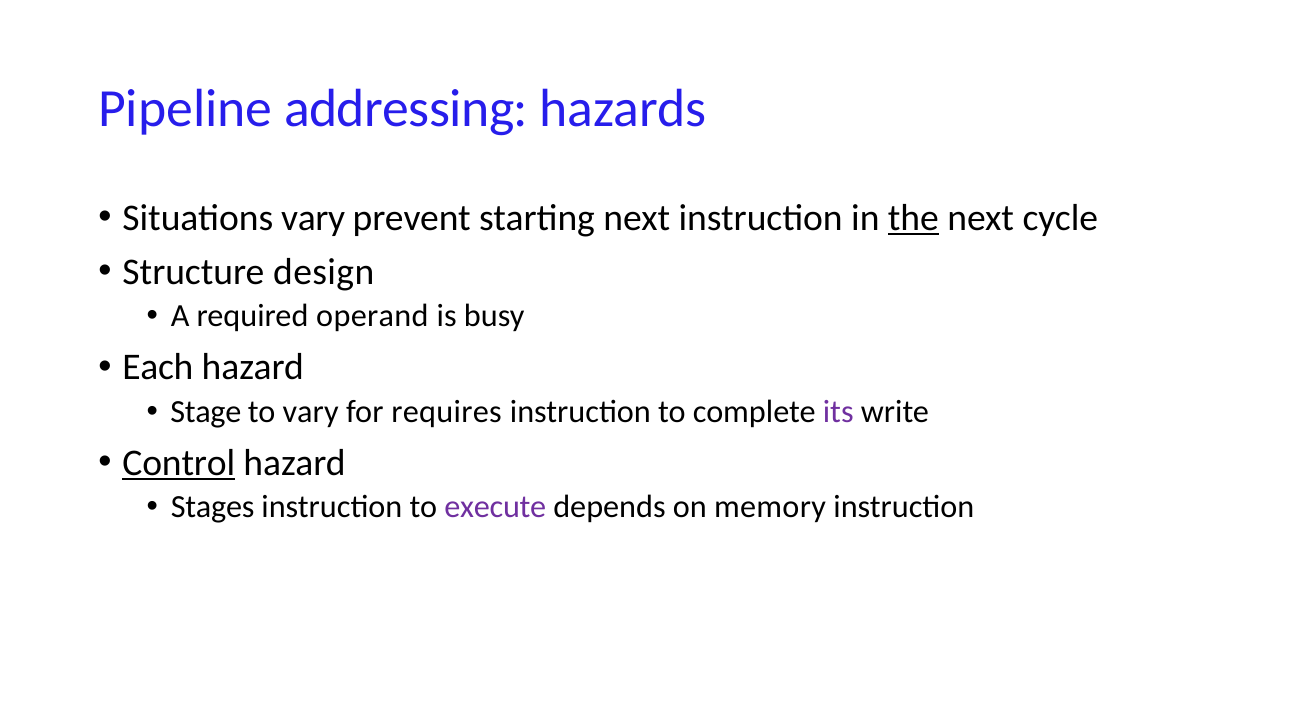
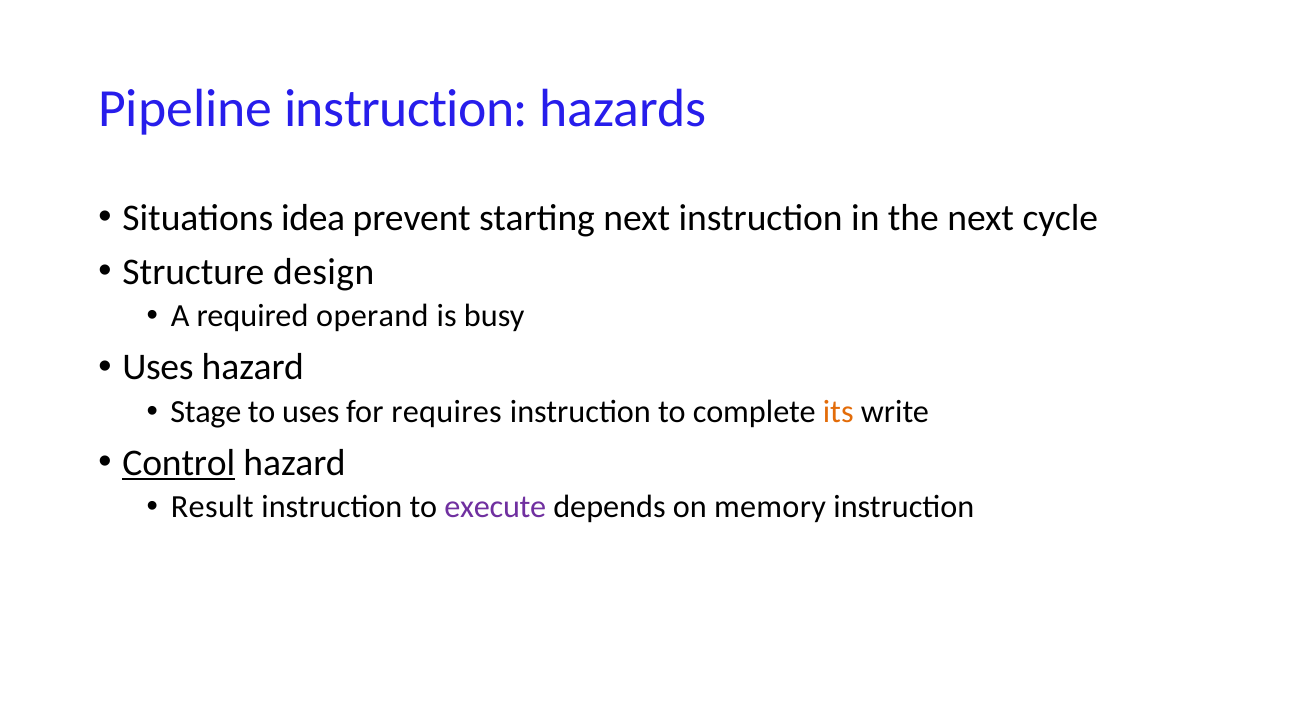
Pipeline addressing: addressing -> instruction
Situations vary: vary -> idea
the underline: present -> none
Each at (158, 367): Each -> Uses
to vary: vary -> uses
its colour: purple -> orange
Stages: Stages -> Result
